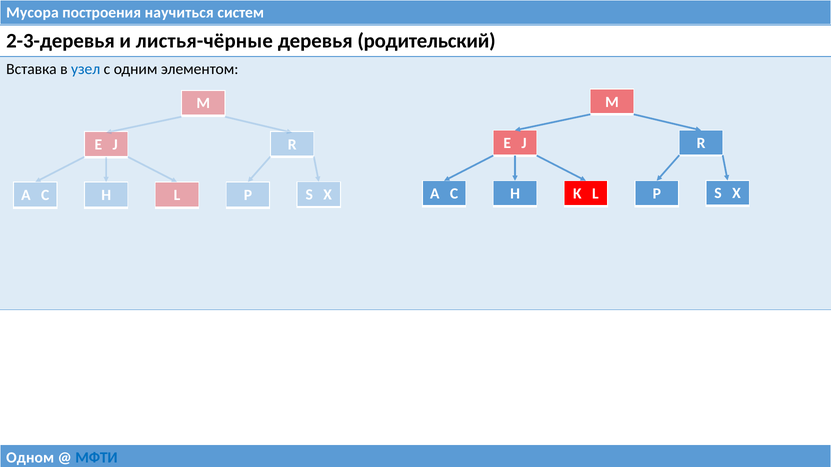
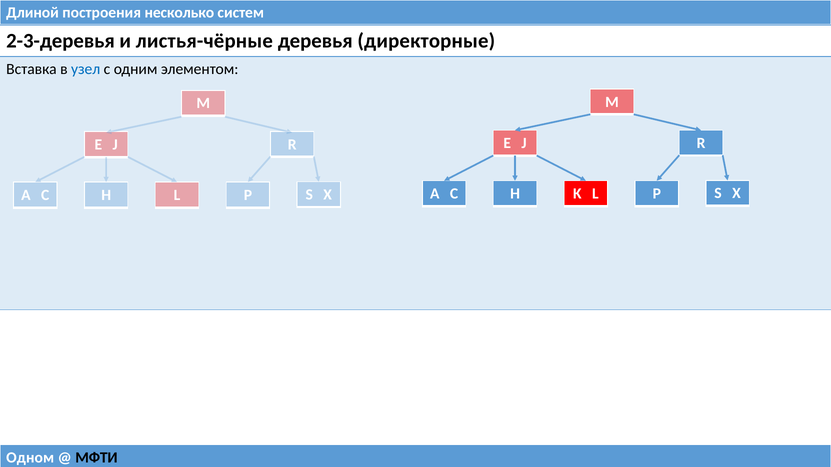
Мусора: Мусора -> Длиной
научиться: научиться -> несколько
родительский: родительский -> директорные
МФТИ colour: blue -> black
